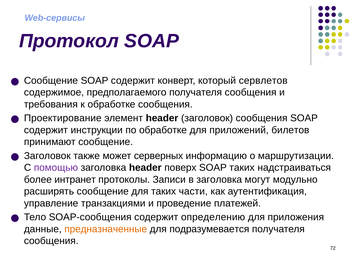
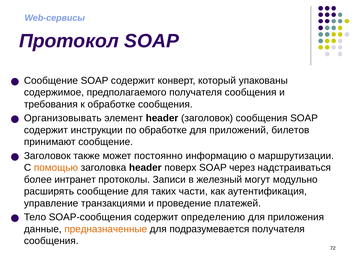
сервлетов: сервлетов -> упакованы
Проектирование: Проектирование -> Организовывать
серверных: серверных -> постоянно
помощью colour: purple -> orange
SOAP таких: таких -> через
в заголовка: заголовка -> железный
